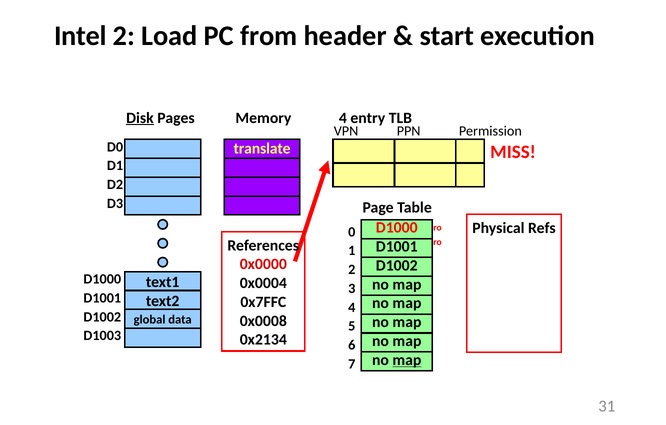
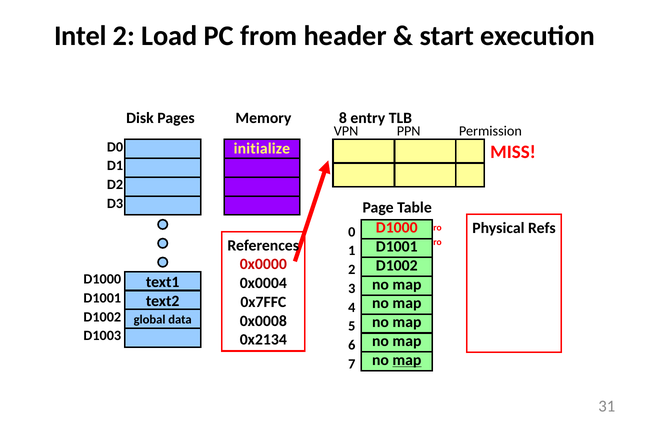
Disk underline: present -> none
Pages 4: 4 -> 8
translate: translate -> initialize
